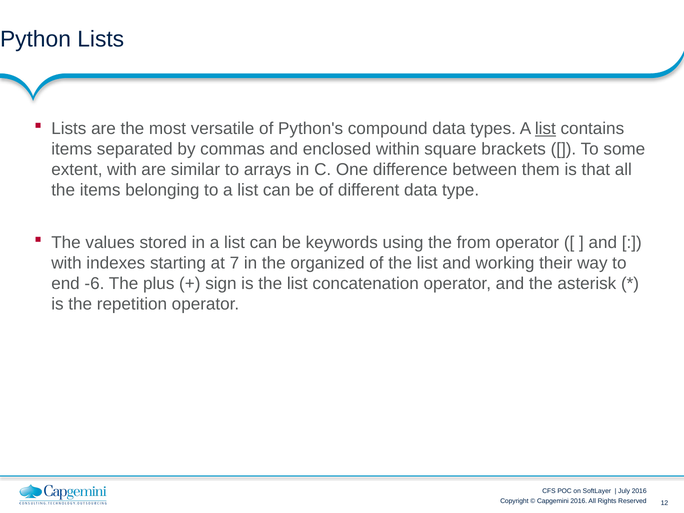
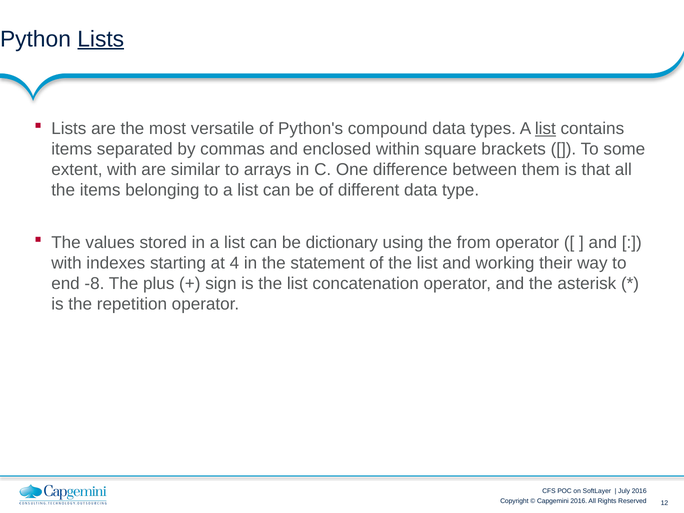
Lists at (101, 39) underline: none -> present
keywords: keywords -> dictionary
7: 7 -> 4
organized: organized -> statement
-6: -6 -> -8
